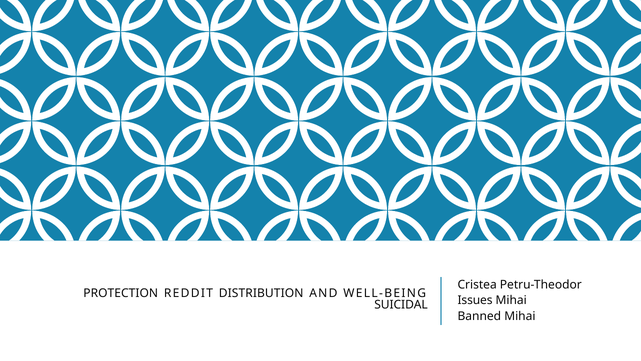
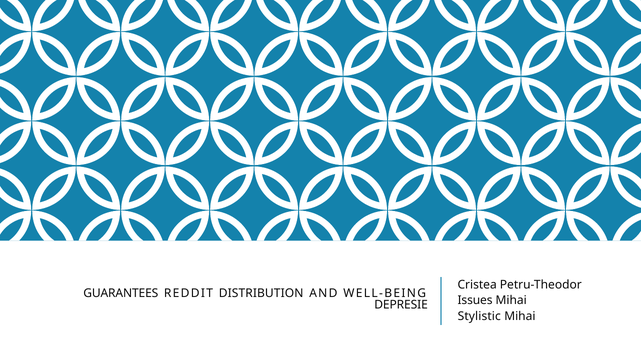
PROTECTION: PROTECTION -> GUARANTEES
SUICIDAL: SUICIDAL -> DEPRESIE
Banned: Banned -> Stylistic
